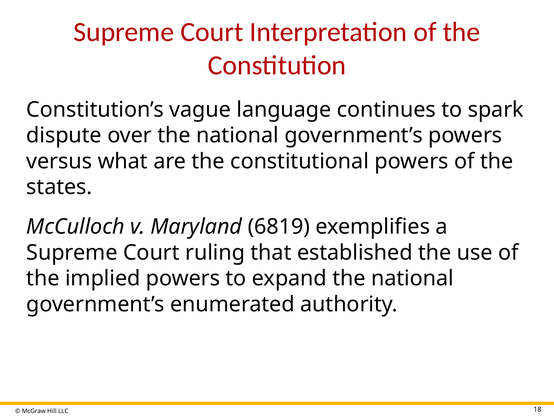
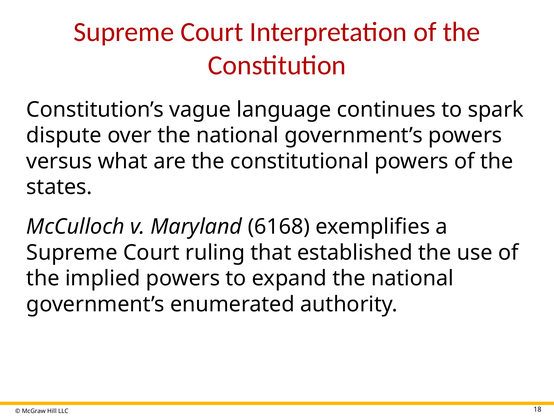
6819: 6819 -> 6168
